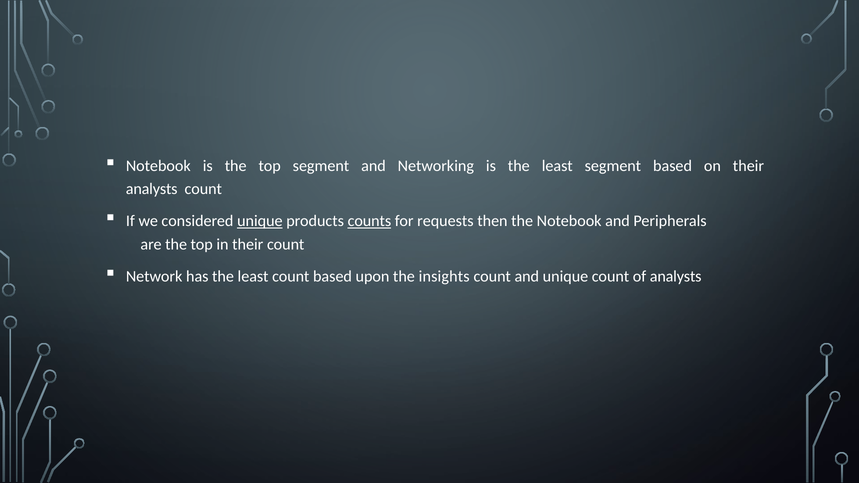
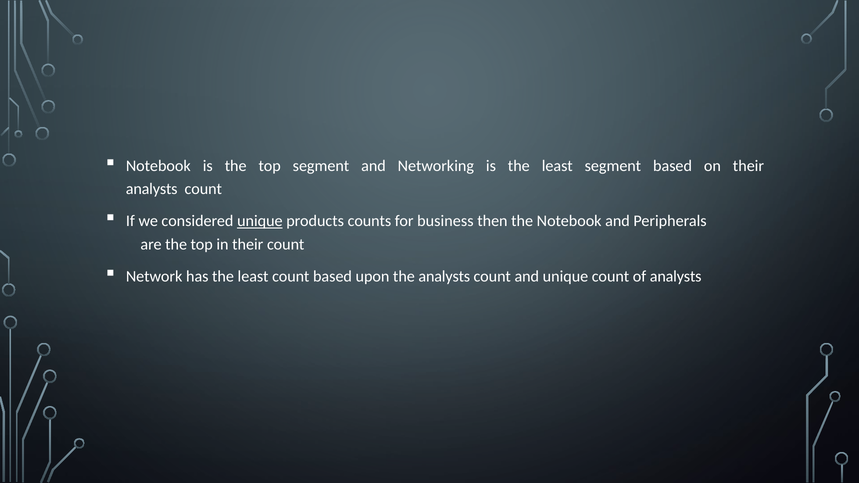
counts underline: present -> none
requests: requests -> business
the insights: insights -> analysts
